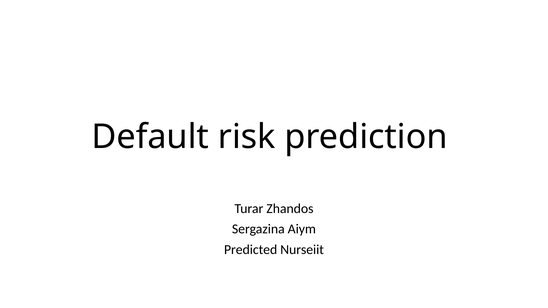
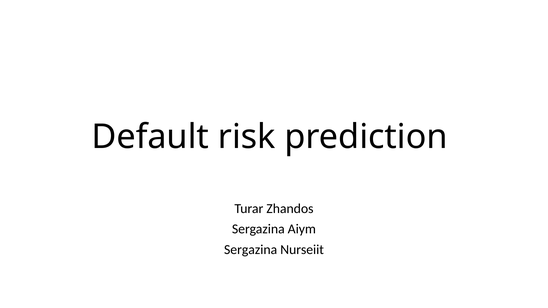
Predicted at (251, 250): Predicted -> Sergazina
